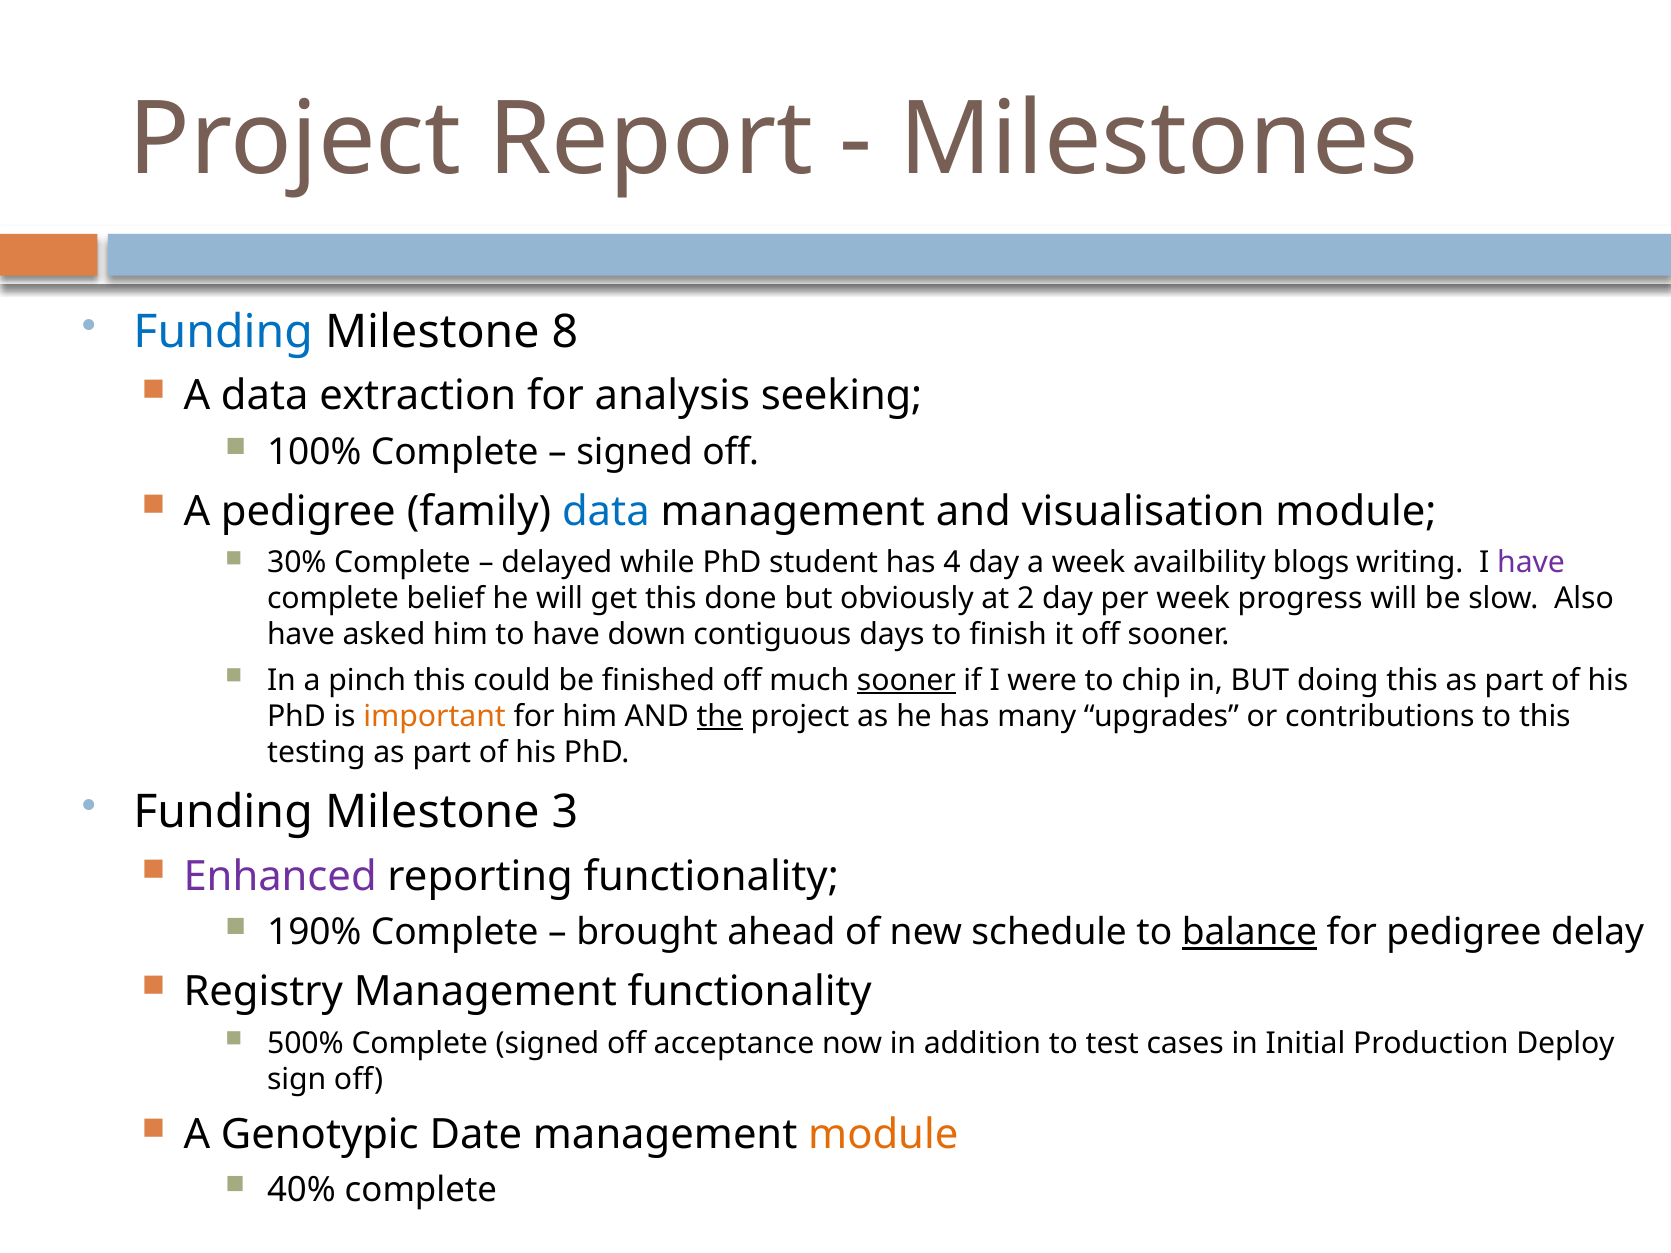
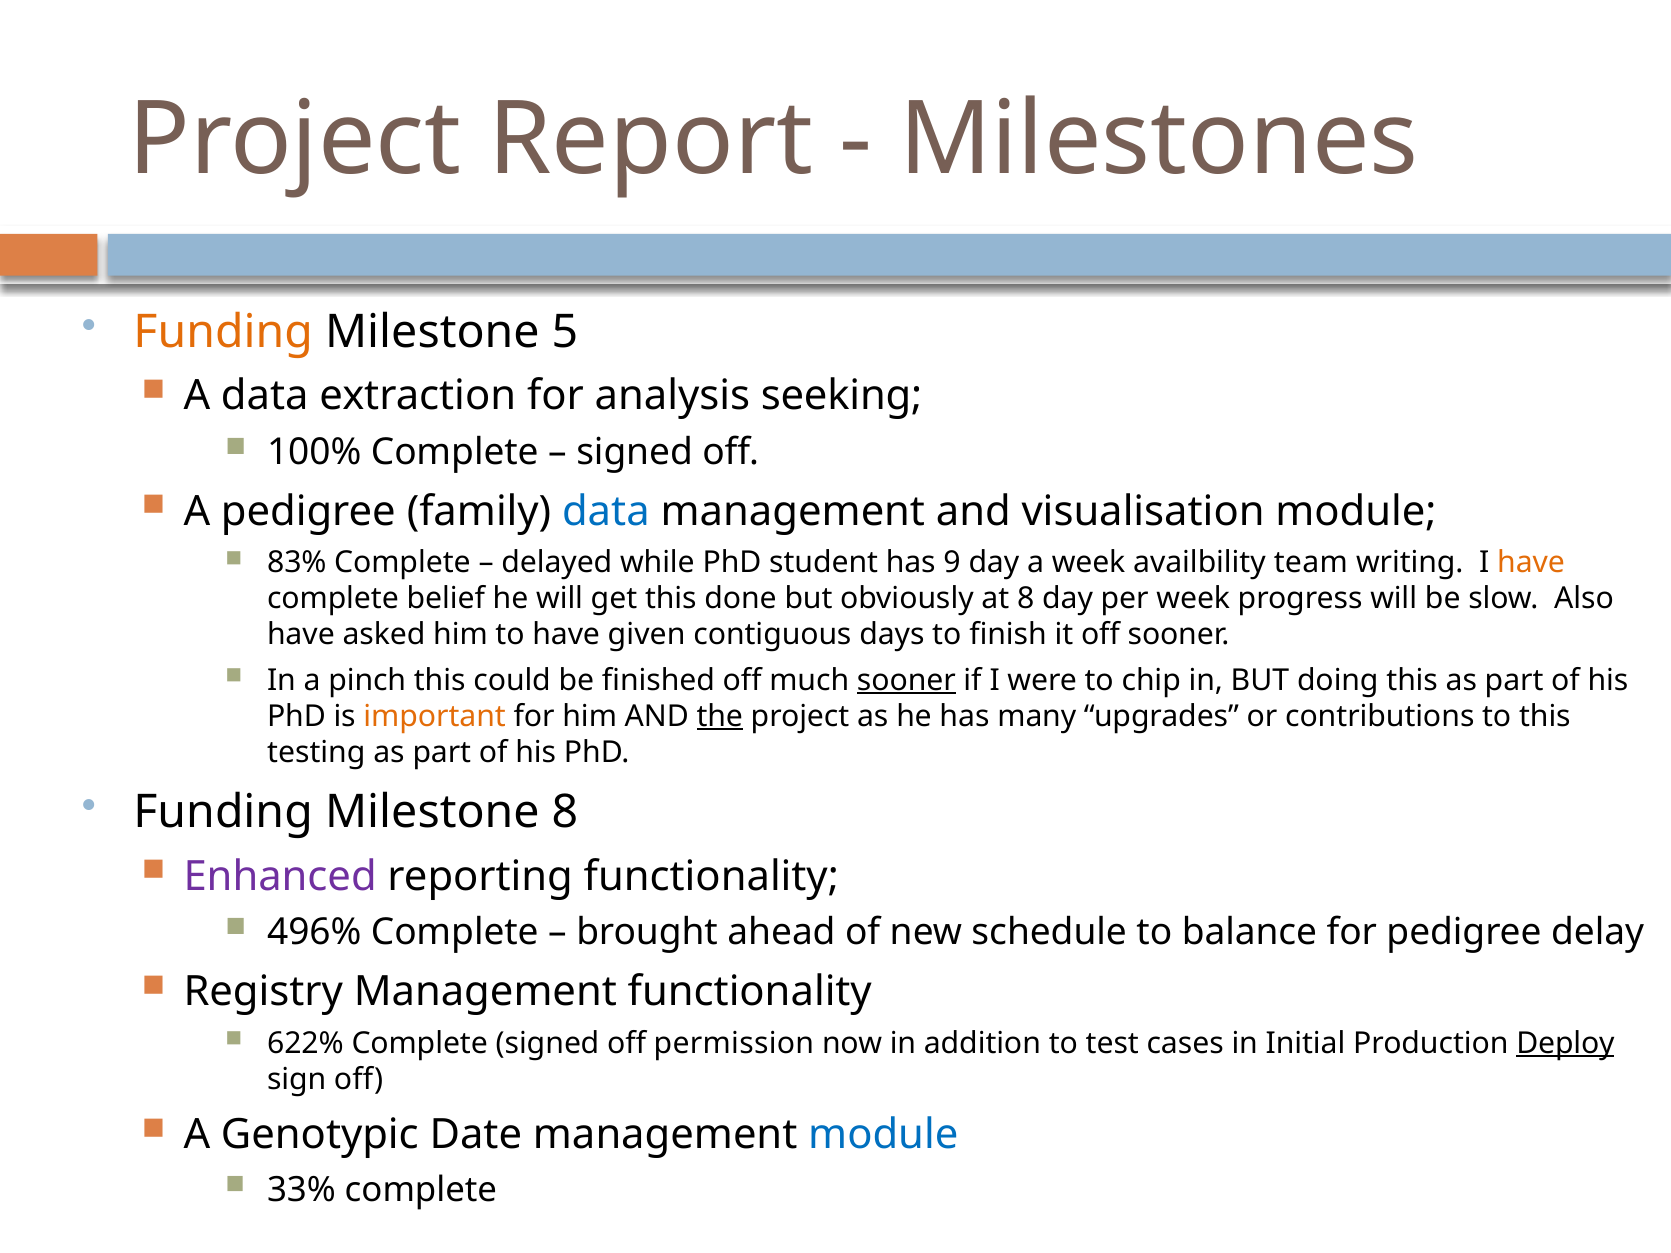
Funding at (223, 332) colour: blue -> orange
8: 8 -> 5
30%: 30% -> 83%
4: 4 -> 9
blogs: blogs -> team
have at (1531, 563) colour: purple -> orange
at 2: 2 -> 8
down: down -> given
Milestone 3: 3 -> 8
190%: 190% -> 496%
balance underline: present -> none
500%: 500% -> 622%
acceptance: acceptance -> permission
Deploy underline: none -> present
module at (883, 1135) colour: orange -> blue
40%: 40% -> 33%
